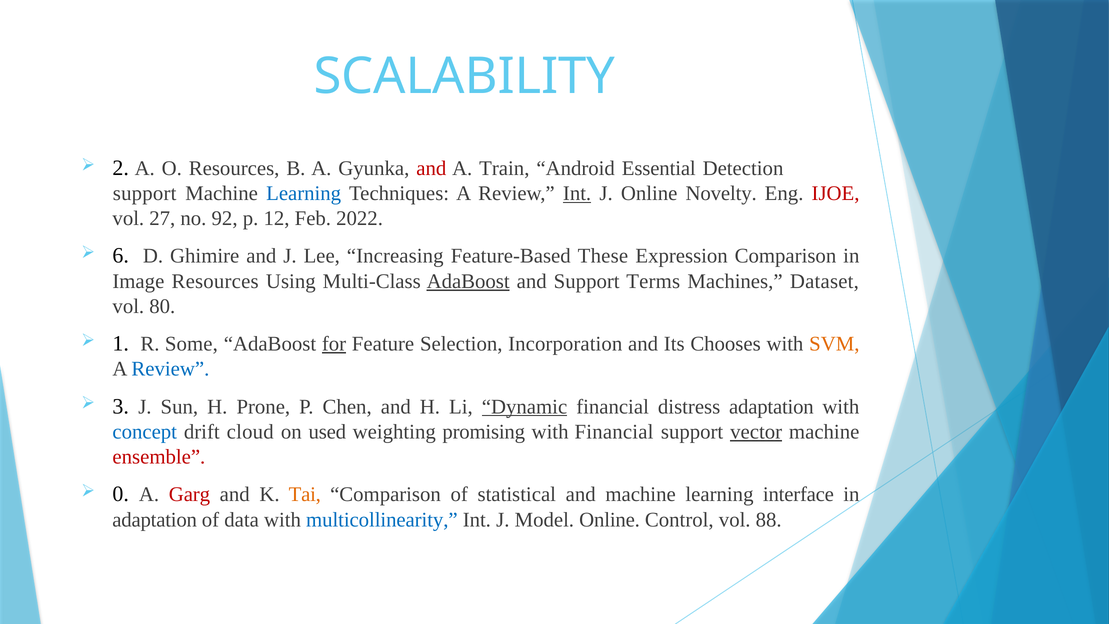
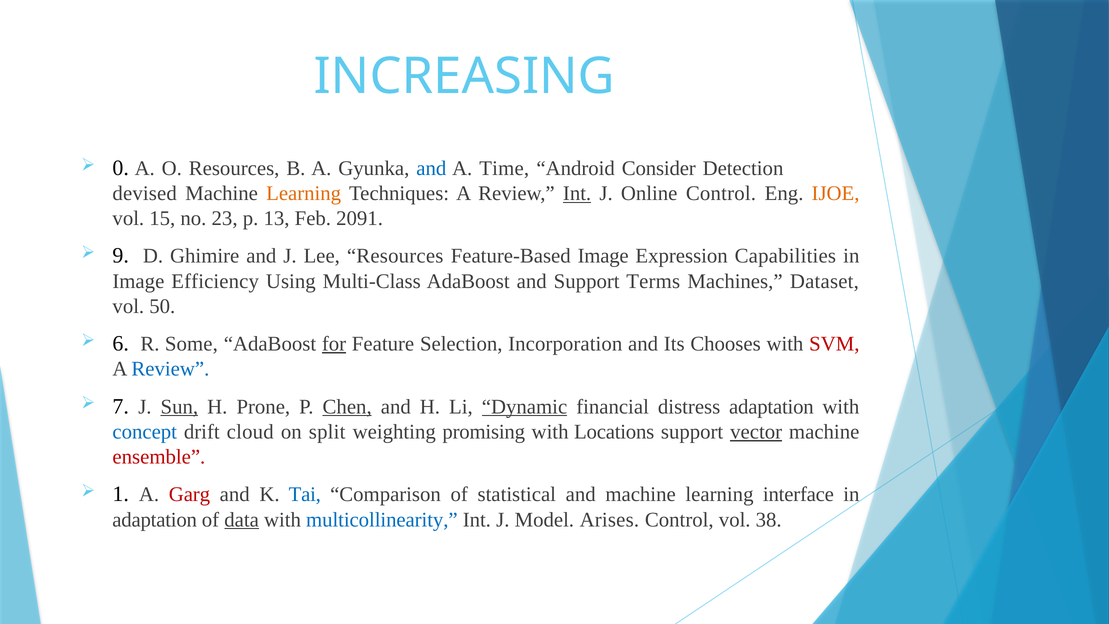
SCALABILITY: SCALABILITY -> INCREASING
2: 2 -> 0
and at (431, 168) colour: red -> blue
Train: Train -> Time
Essential: Essential -> Consider
support at (145, 193): support -> devised
Learning at (304, 193) colour: blue -> orange
Online Novelty: Novelty -> Control
IJOE colour: red -> orange
27: 27 -> 15
92: 92 -> 23
12: 12 -> 13
2022: 2022 -> 2091
6: 6 -> 9
Lee Increasing: Increasing -> Resources
Feature-Based These: These -> Image
Expression Comparison: Comparison -> Capabilities
Image Resources: Resources -> Efficiency
AdaBoost at (468, 281) underline: present -> none
80: 80 -> 50
1: 1 -> 6
SVM colour: orange -> red
3: 3 -> 7
Sun underline: none -> present
Chen underline: none -> present
used: used -> split
with Financial: Financial -> Locations
0: 0 -> 1
Tai colour: orange -> blue
data underline: none -> present
Model Online: Online -> Arises
88: 88 -> 38
